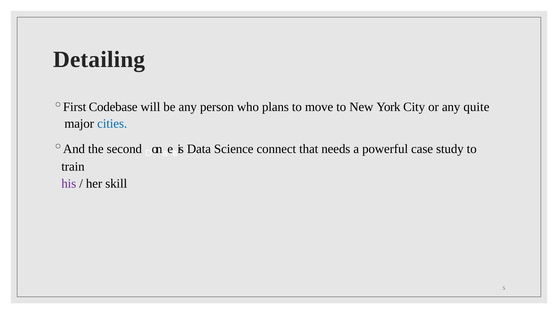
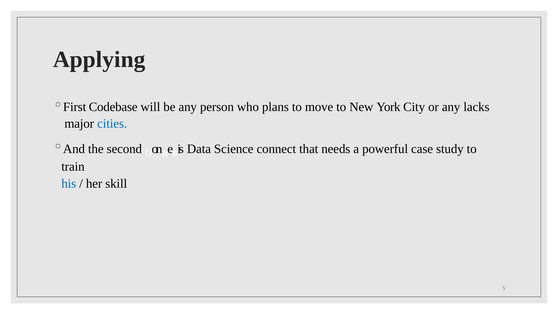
Detailing: Detailing -> Applying
quite: quite -> lacks
his colour: purple -> blue
